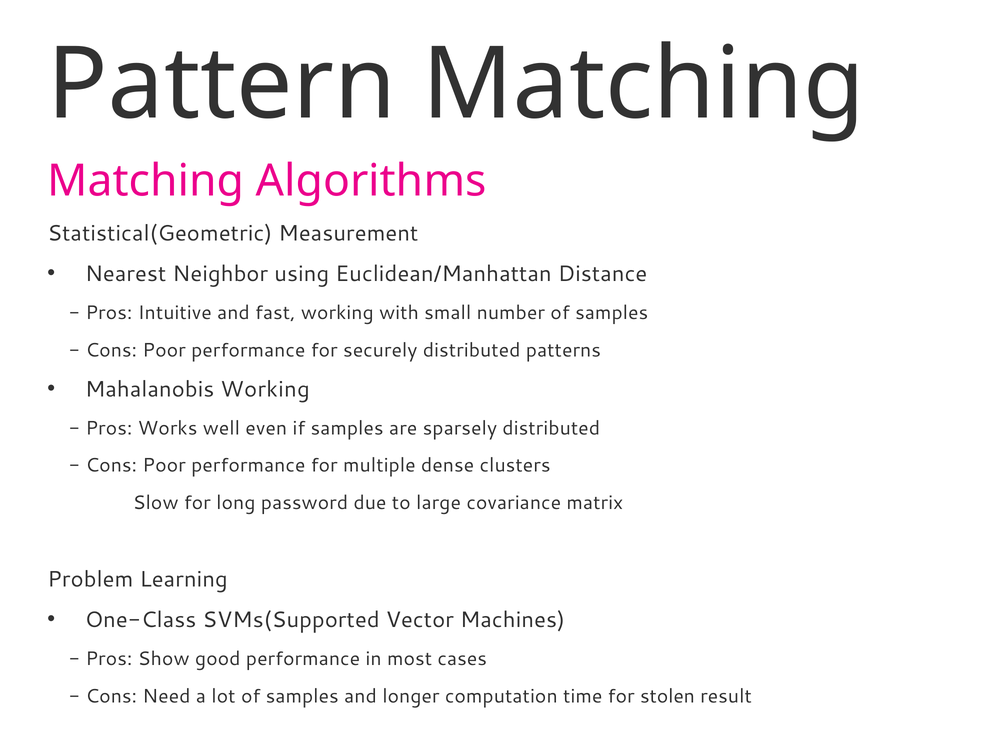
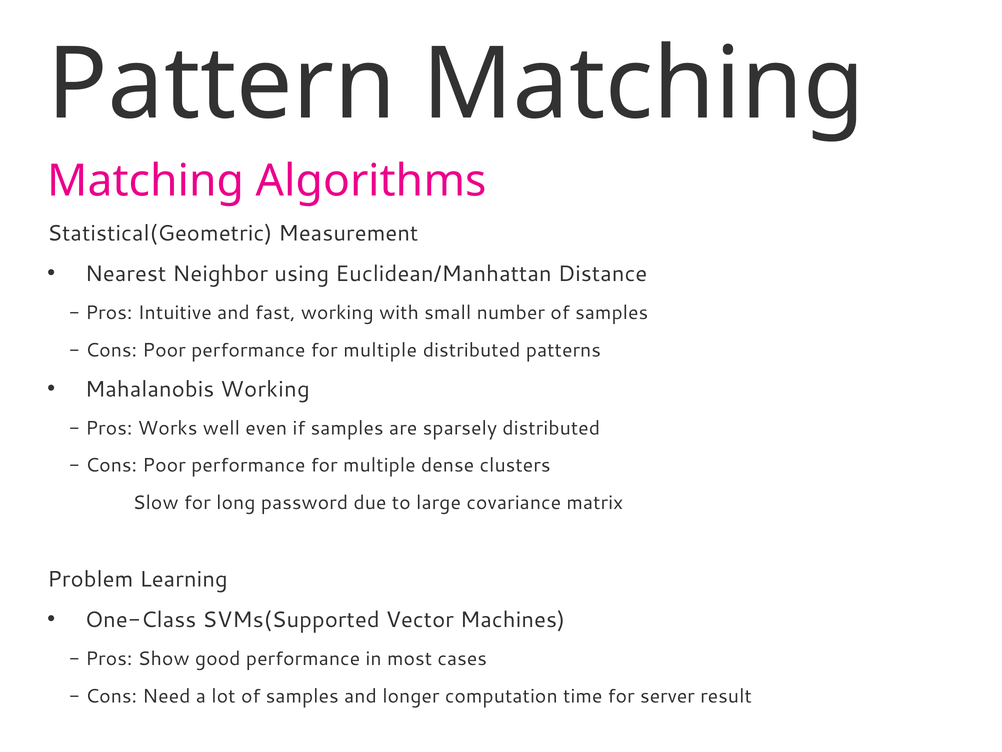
securely at (380, 350): securely -> multiple
stolen: stolen -> server
